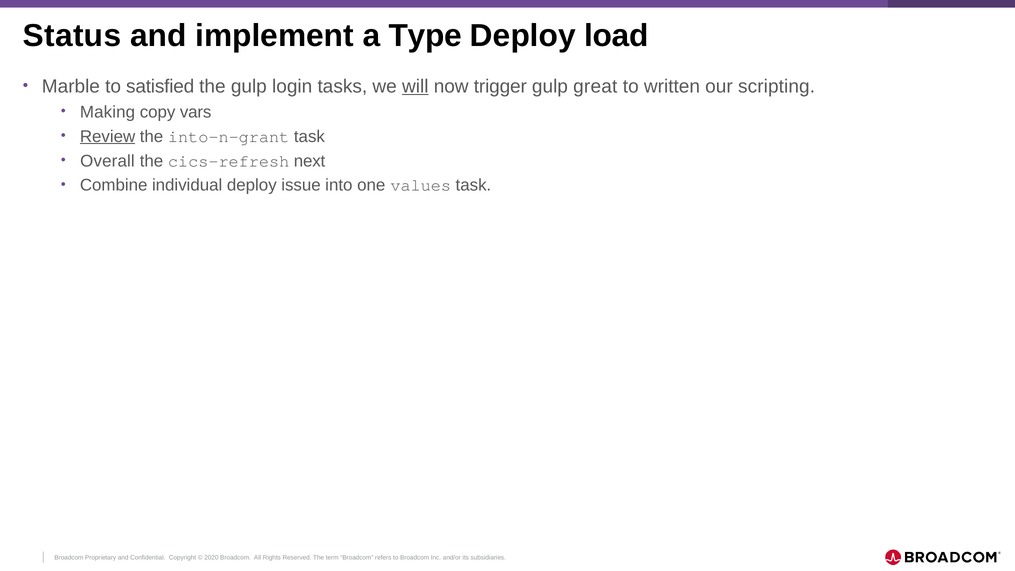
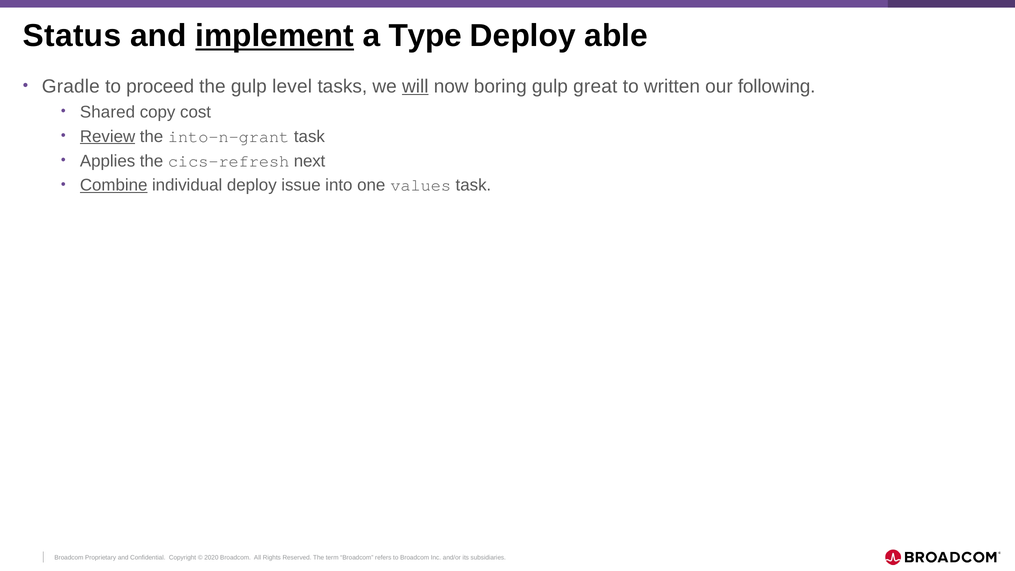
implement underline: none -> present
load: load -> able
Marble: Marble -> Gradle
satisfied: satisfied -> proceed
login: login -> level
trigger: trigger -> boring
scripting: scripting -> following
Making: Making -> Shared
vars: vars -> cost
Overall: Overall -> Applies
Combine underline: none -> present
